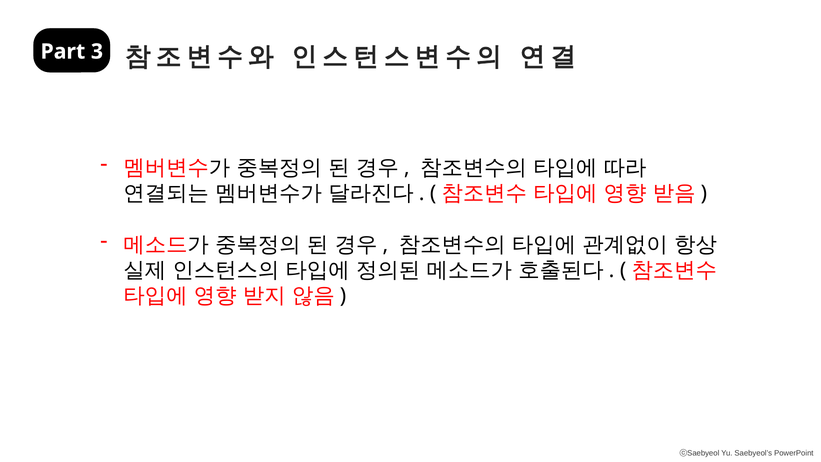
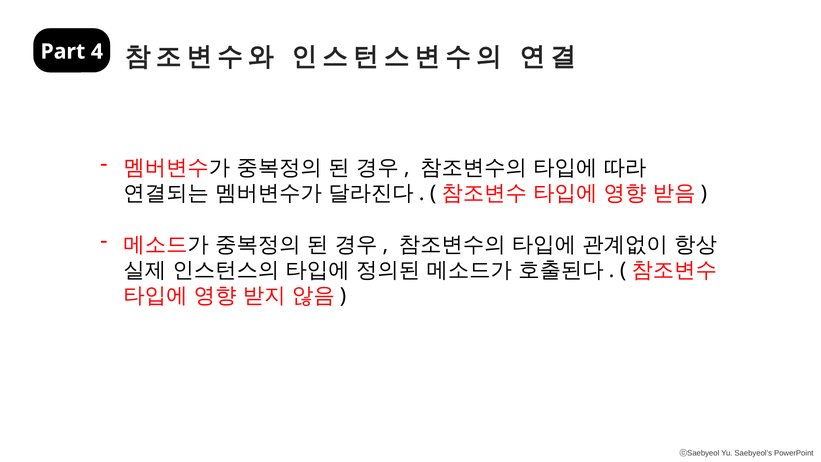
3: 3 -> 4
